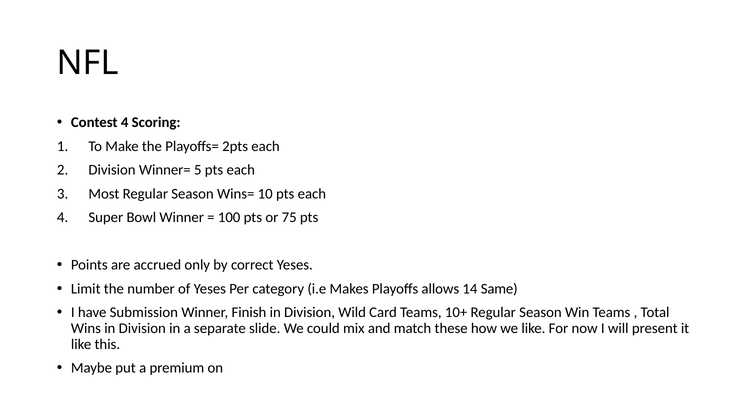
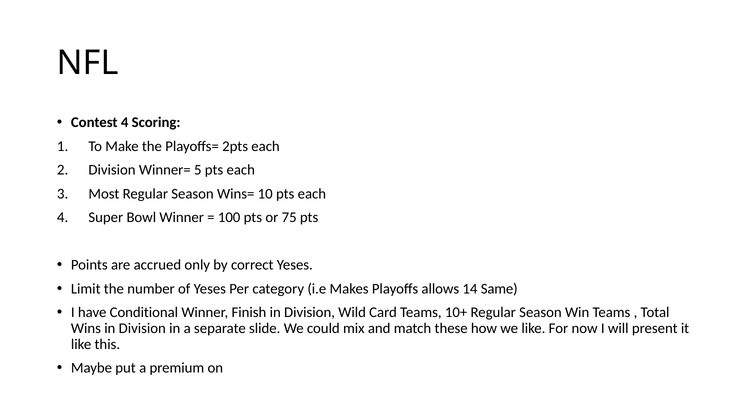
Submission: Submission -> Conditional
